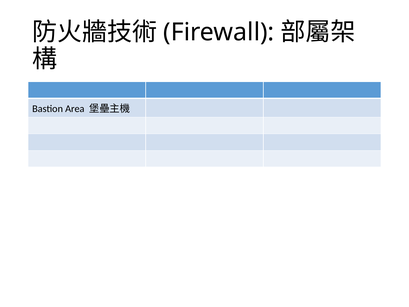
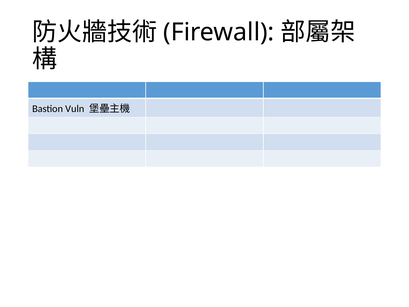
Area: Area -> Vuln
